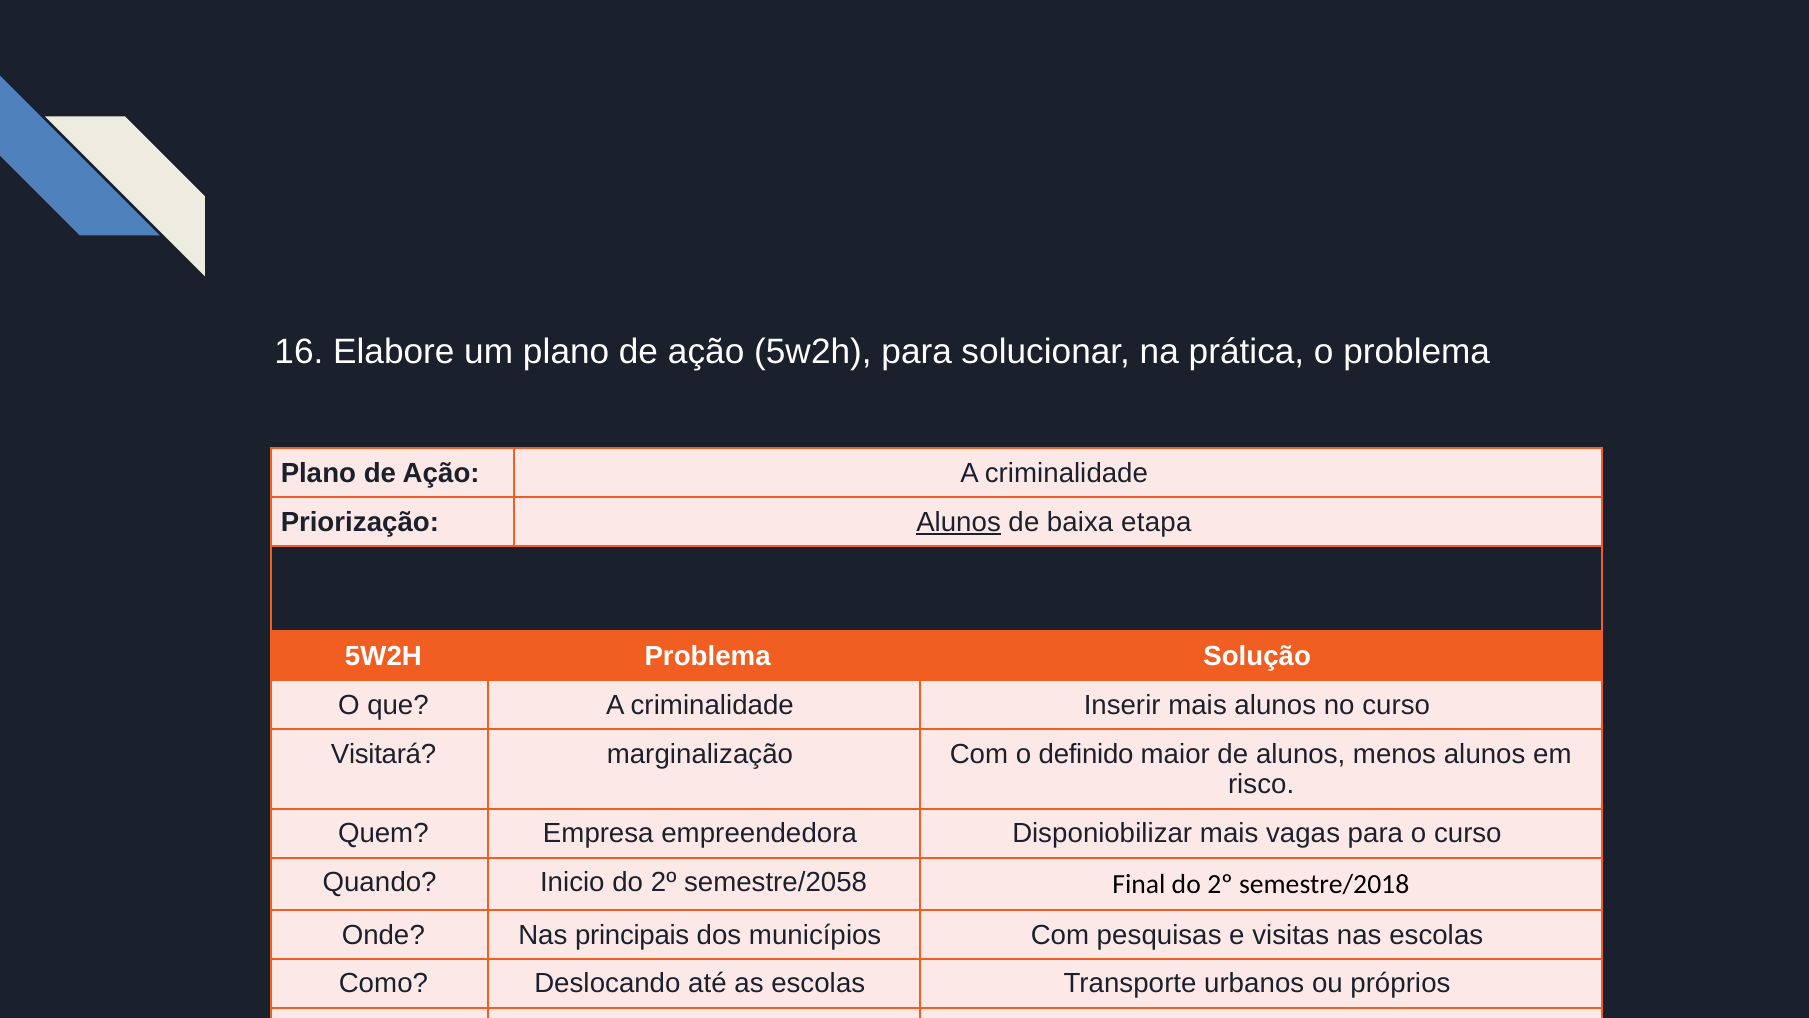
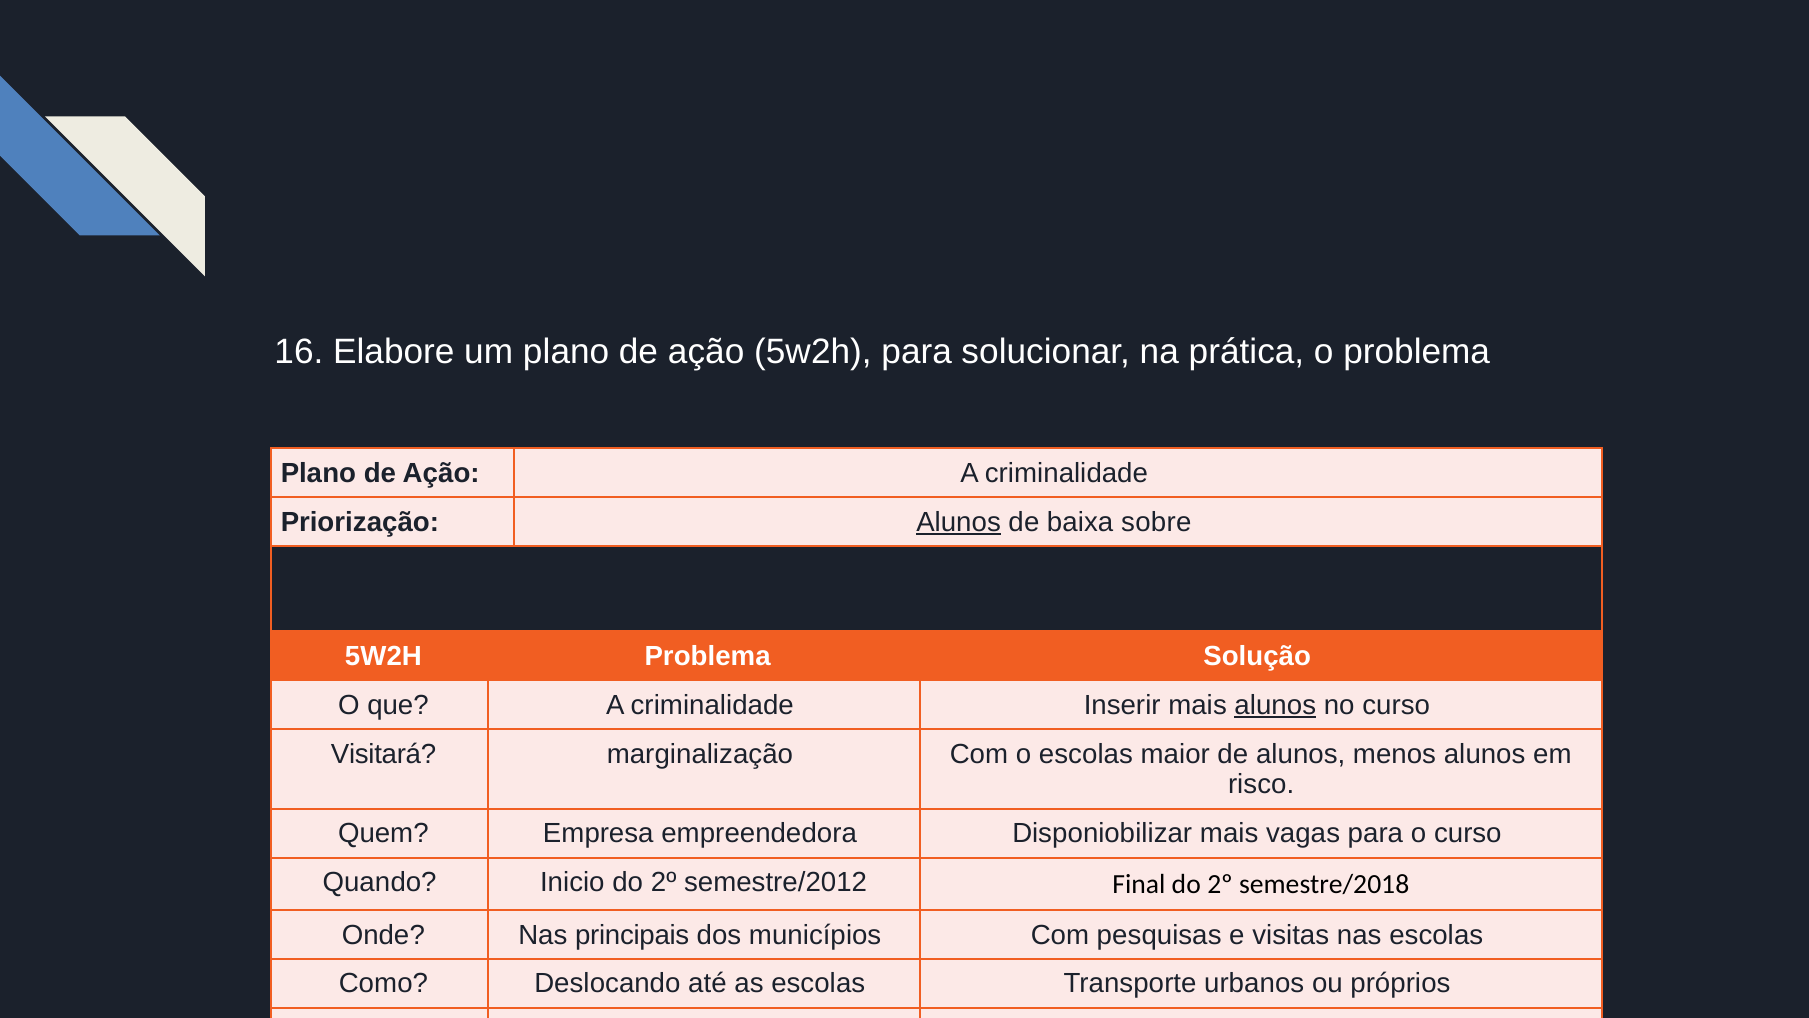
etapa: etapa -> sobre
alunos at (1275, 705) underline: none -> present
o definido: definido -> escolas
semestre/2058: semestre/2058 -> semestre/2012
